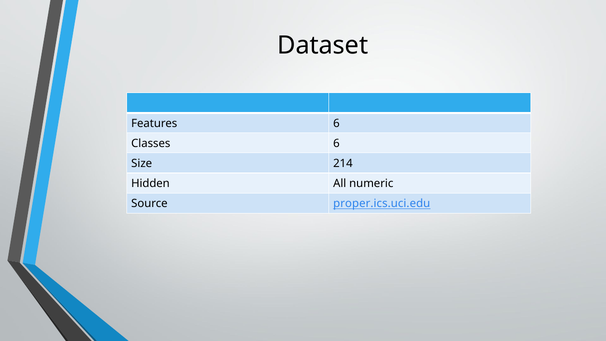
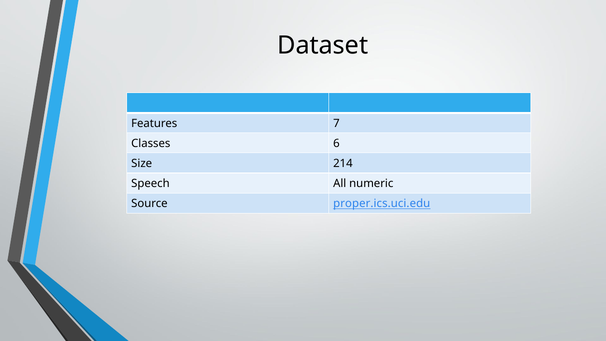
Features 6: 6 -> 7
Hidden: Hidden -> Speech
